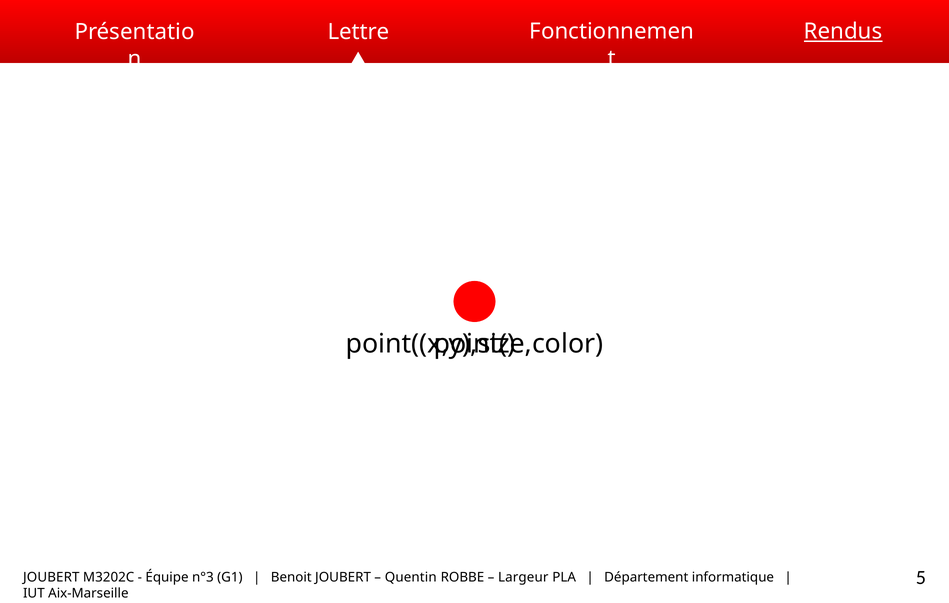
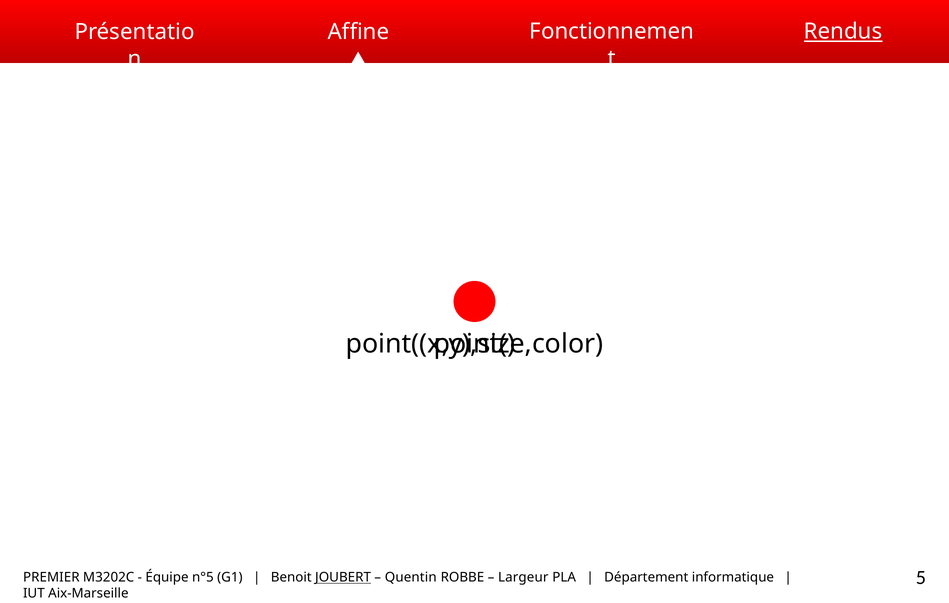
Lettre: Lettre -> Affine
JOUBERT at (51, 577): JOUBERT -> PREMIER
n°3: n°3 -> n°5
JOUBERT at (343, 577) underline: none -> present
